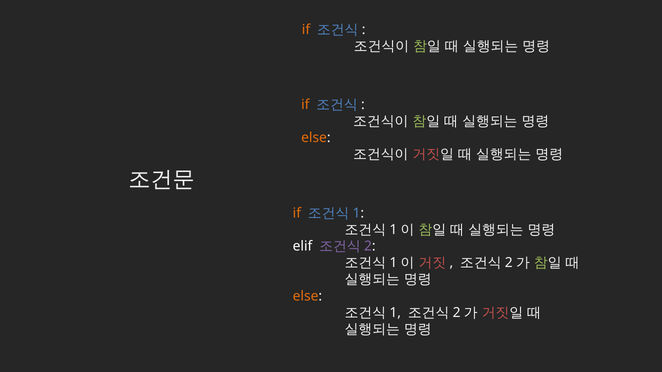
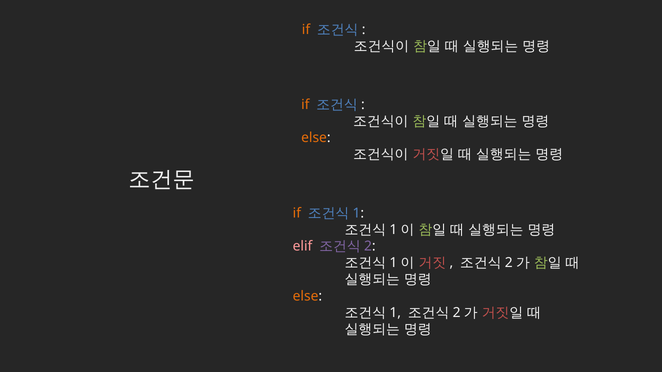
elif colour: white -> pink
